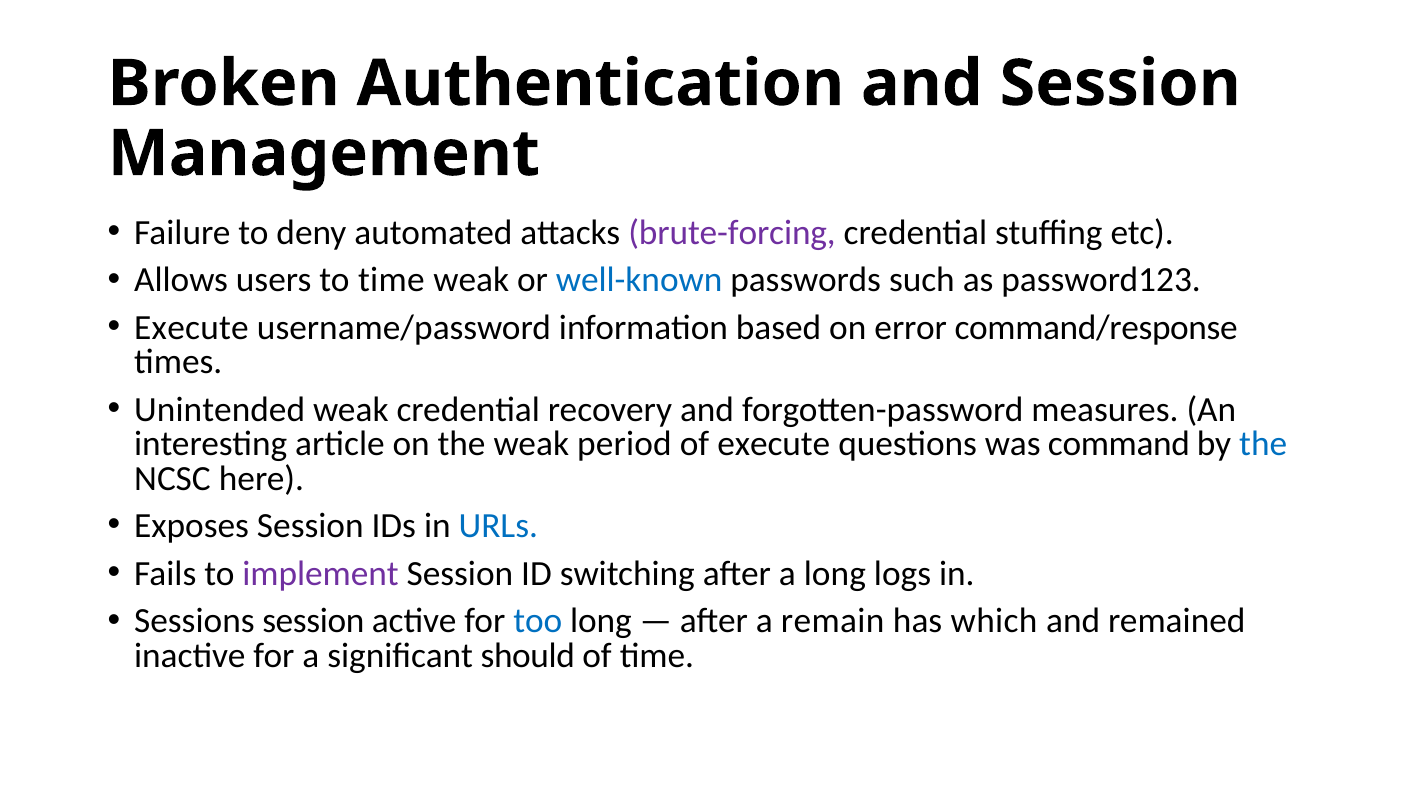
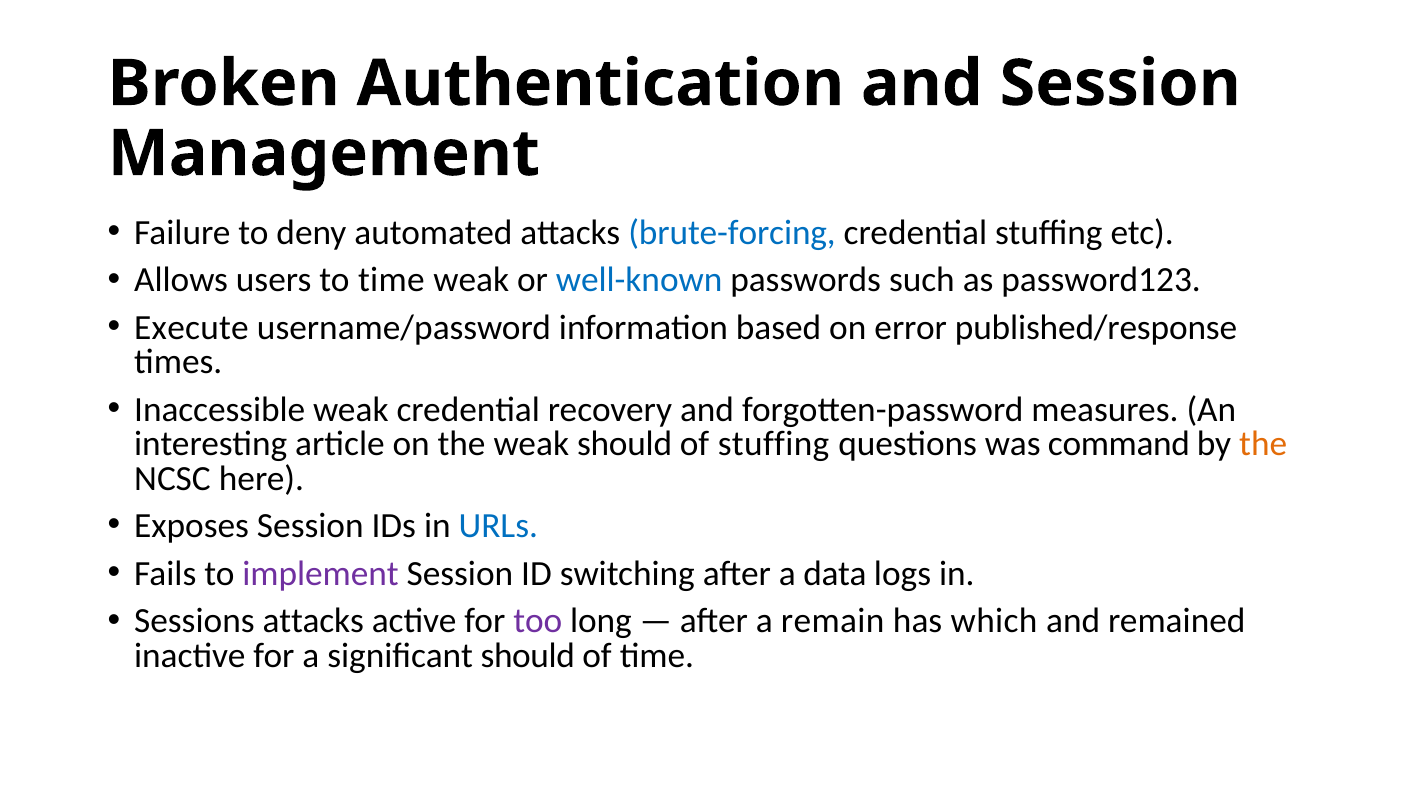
brute-forcing colour: purple -> blue
command/response: command/response -> published/response
Unintended: Unintended -> Inaccessible
weak period: period -> should
of execute: execute -> stuffing
the at (1263, 444) colour: blue -> orange
a long: long -> data
Sessions session: session -> attacks
too colour: blue -> purple
